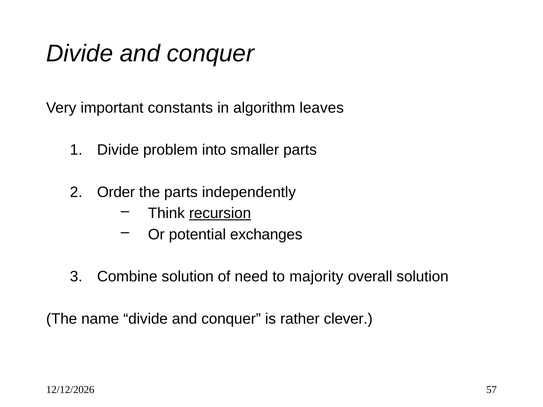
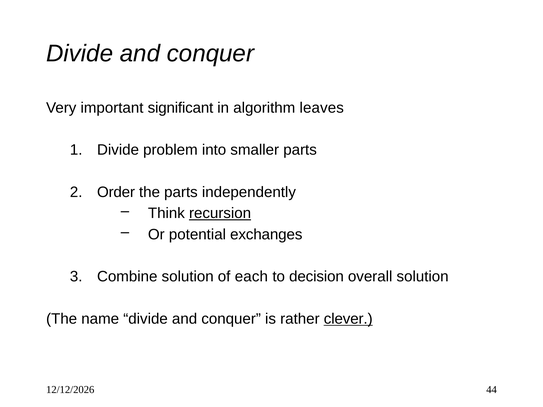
constants: constants -> significant
need: need -> each
majority: majority -> decision
clever underline: none -> present
57: 57 -> 44
